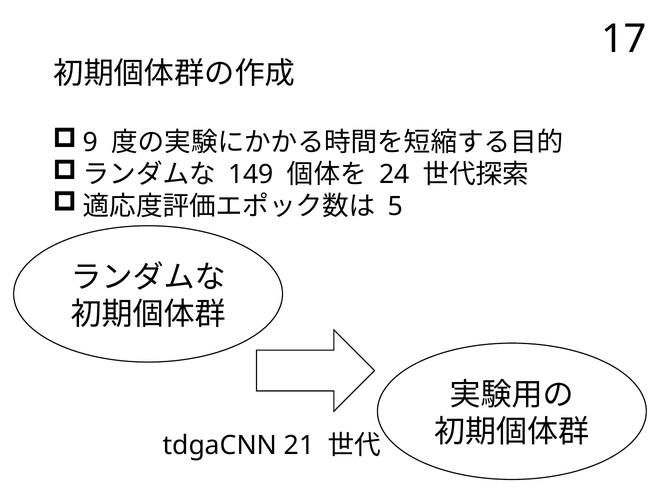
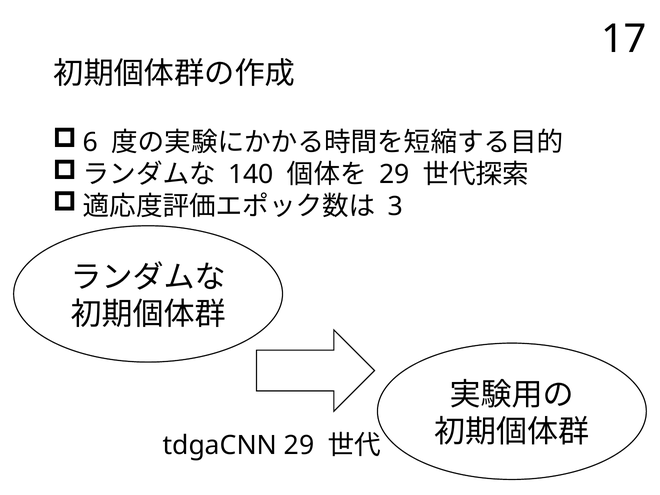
9: 9 -> 6
149: 149 -> 140
24 at (394, 175): 24 -> 29
5: 5 -> 3
tdgaCNN 21: 21 -> 29
